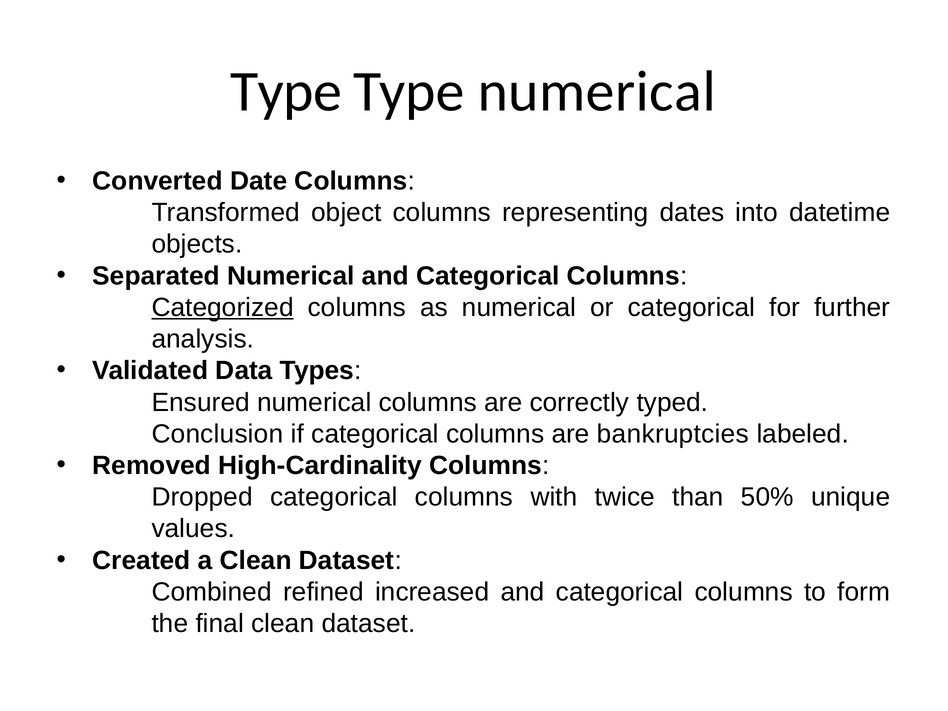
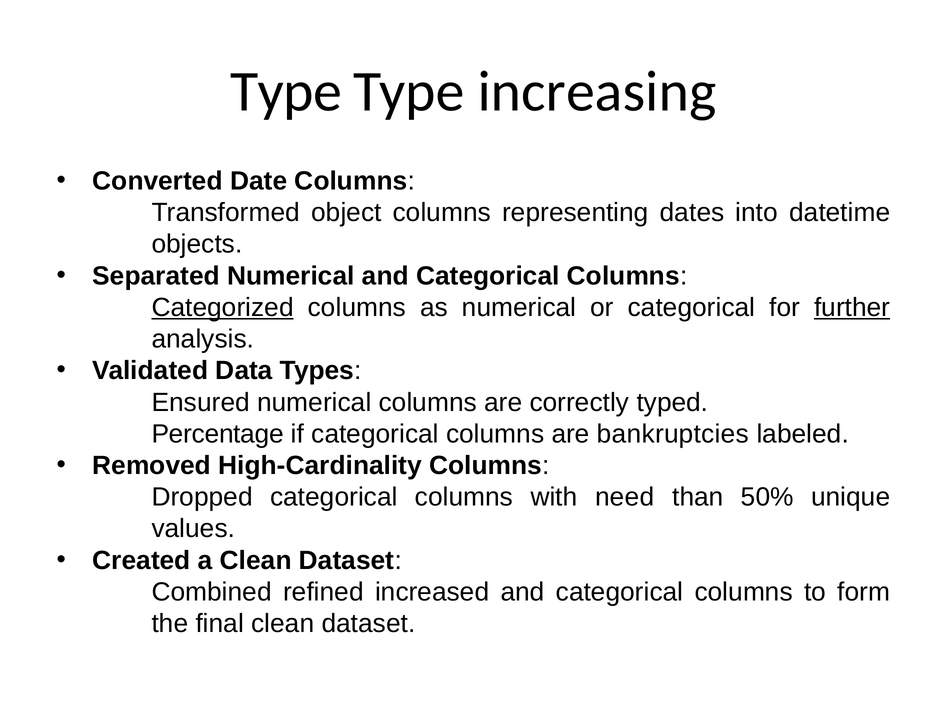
Type numerical: numerical -> increasing
further underline: none -> present
Conclusion: Conclusion -> Percentage
twice: twice -> need
